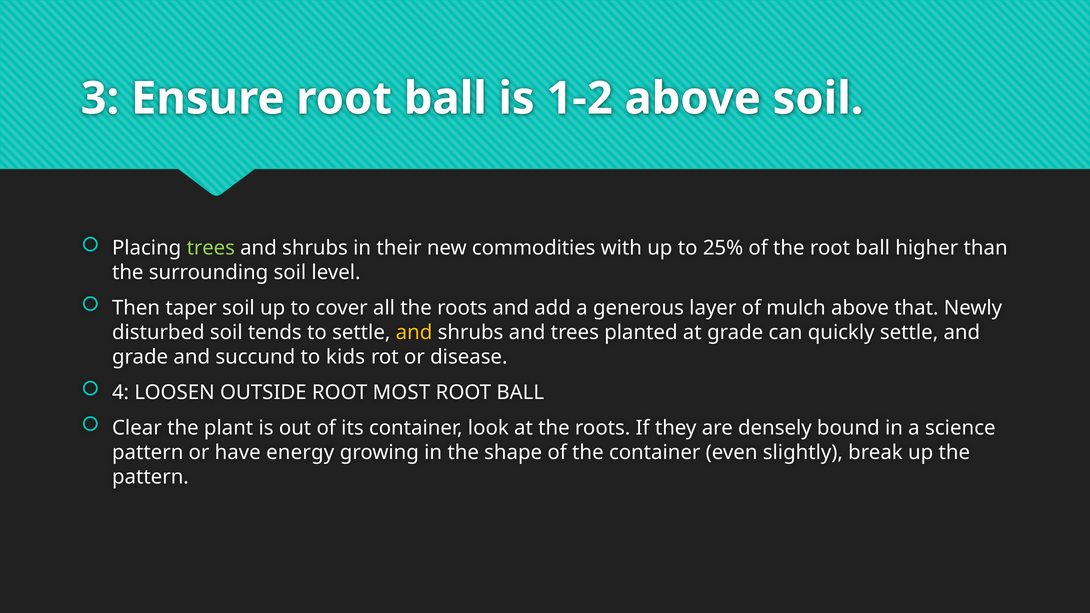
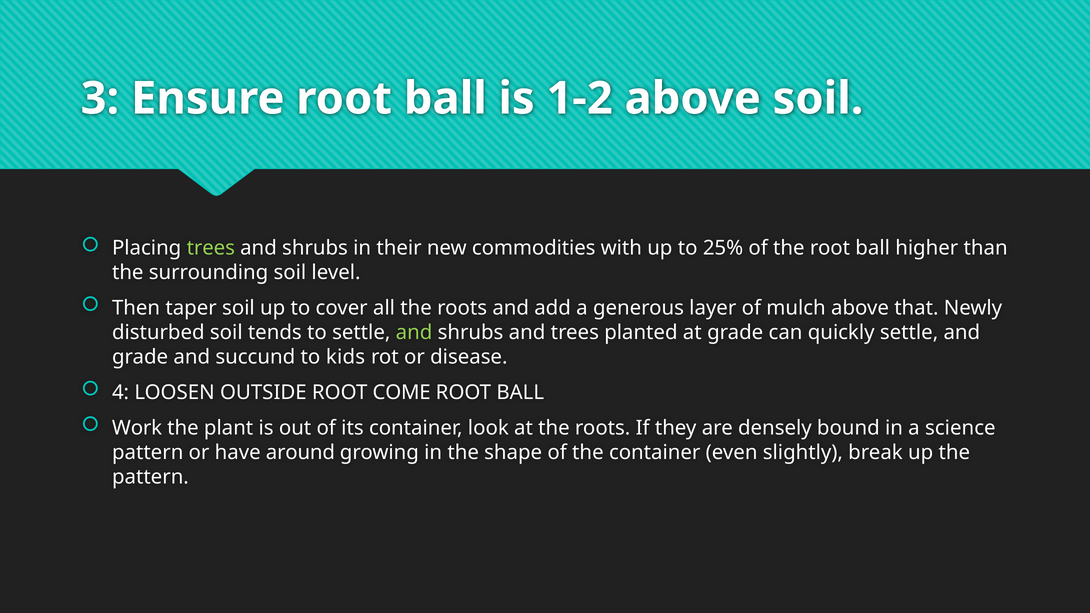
and at (414, 333) colour: yellow -> light green
MOST: MOST -> COME
Clear: Clear -> Work
energy: energy -> around
